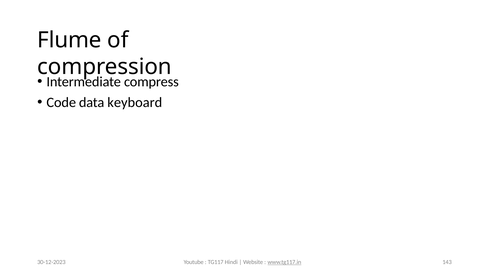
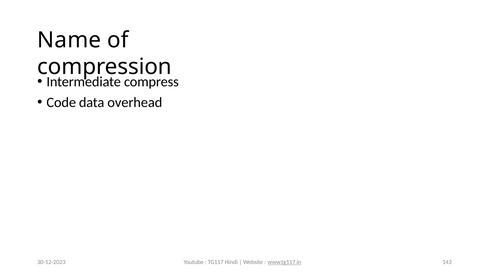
Flume: Flume -> Name
keyboard: keyboard -> overhead
